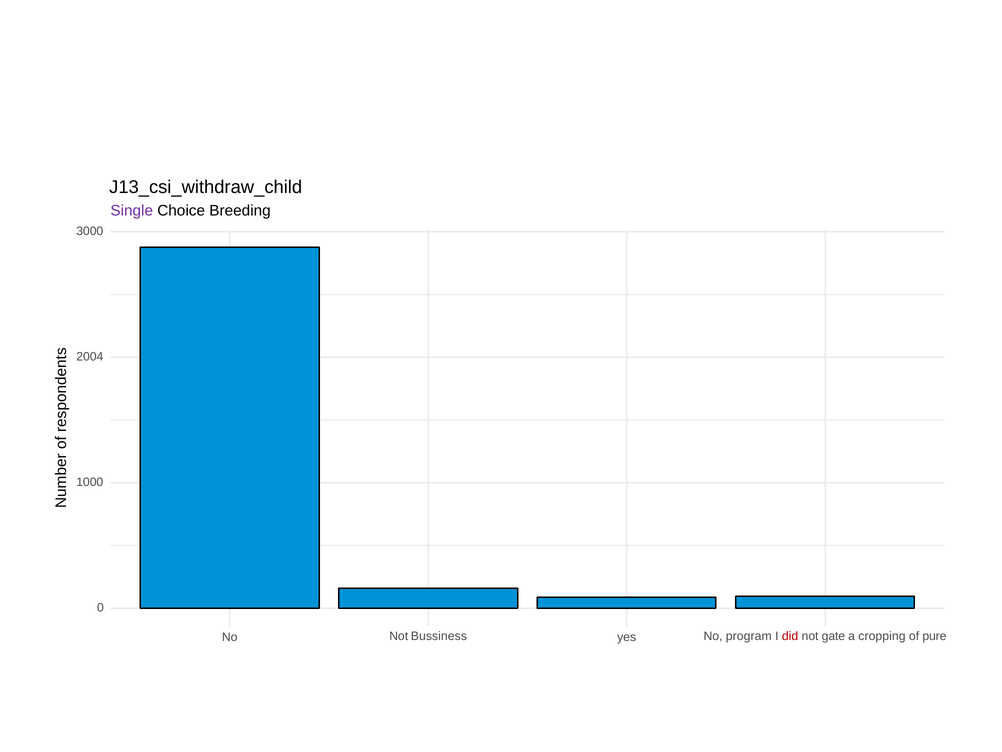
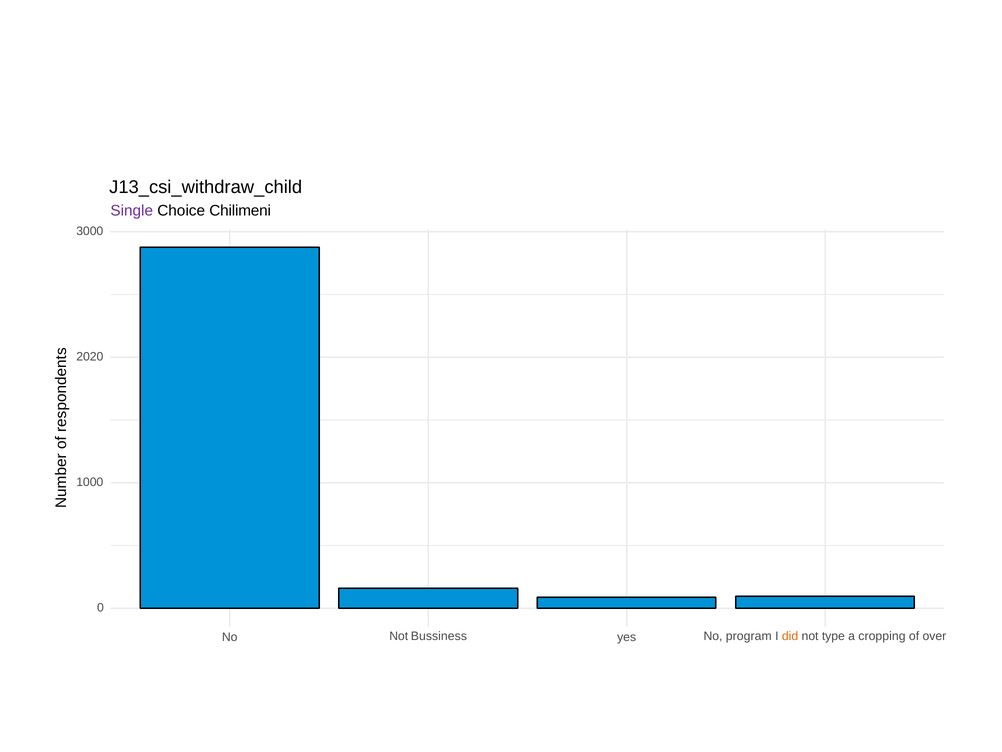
Breeding: Breeding -> Chilimeni
2004: 2004 -> 2020
did colour: red -> orange
gate: gate -> type
pure: pure -> over
